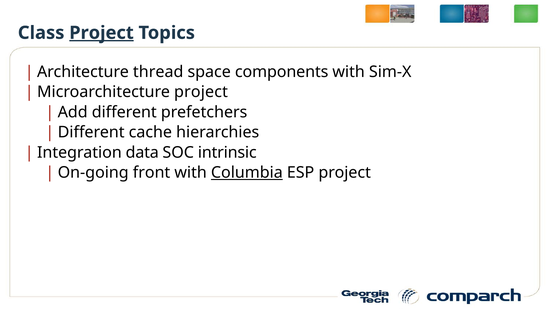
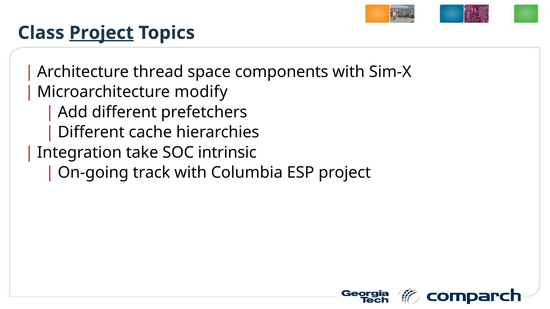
project at (201, 92): project -> modify
data: data -> take
front: front -> track
Columbia underline: present -> none
